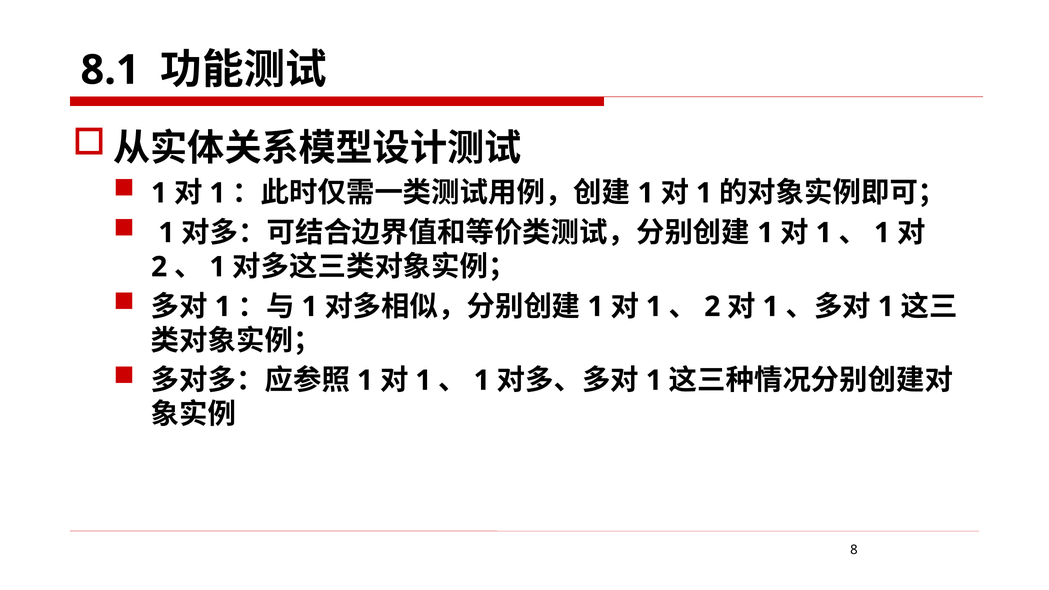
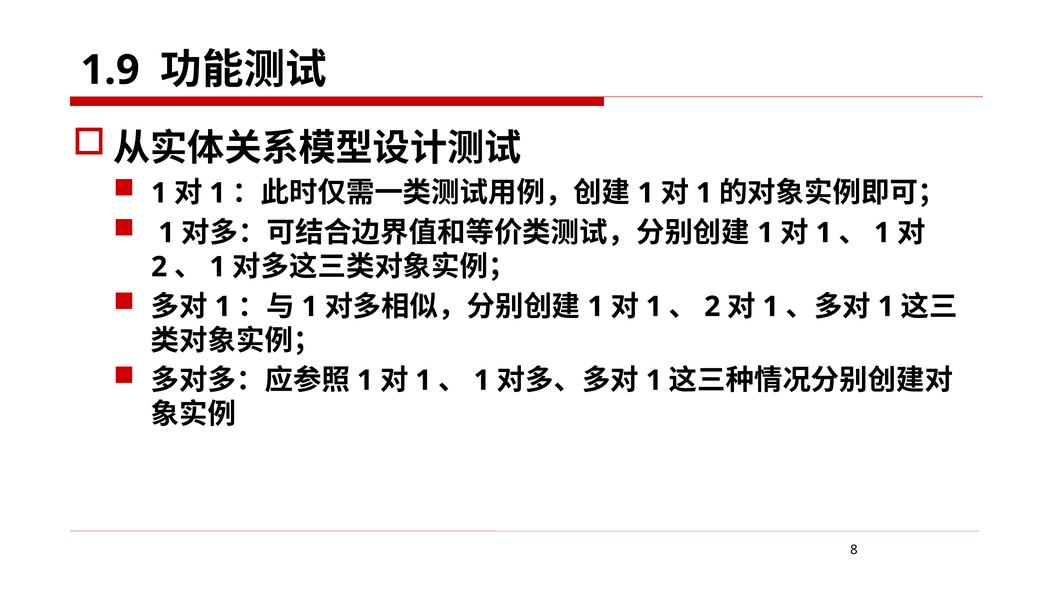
8.1: 8.1 -> 1.9
